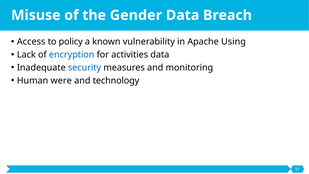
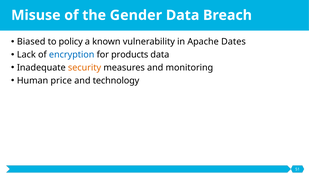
Access: Access -> Biased
Using: Using -> Dates
activities: activities -> products
security colour: blue -> orange
were: were -> price
